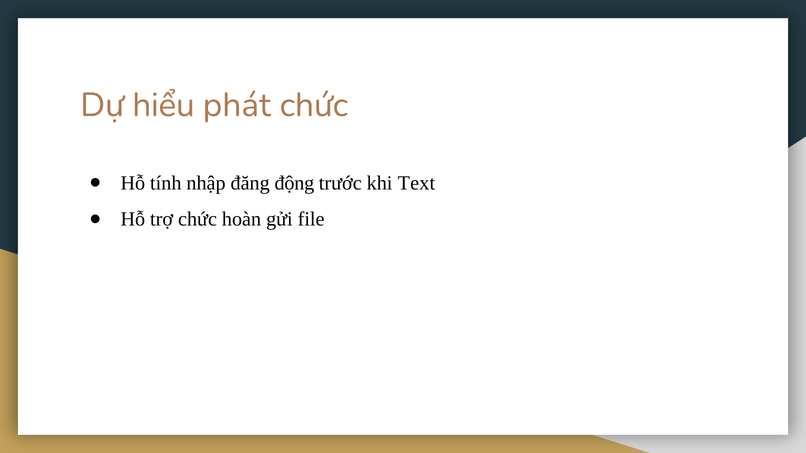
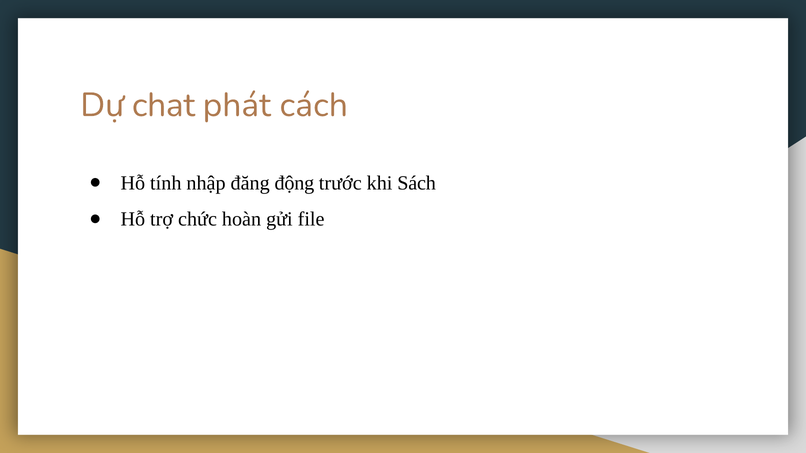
hiểu: hiểu -> chat
phát chức: chức -> cách
Text: Text -> Sách
